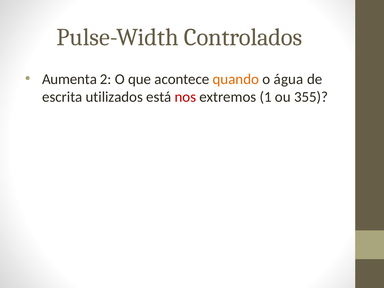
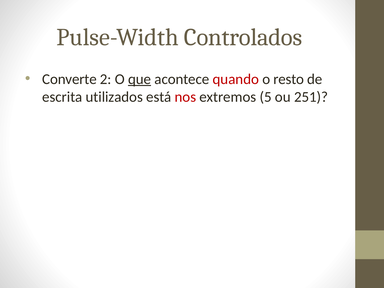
Aumenta: Aumenta -> Converte
que underline: none -> present
quando colour: orange -> red
água: água -> resto
1: 1 -> 5
355: 355 -> 251
